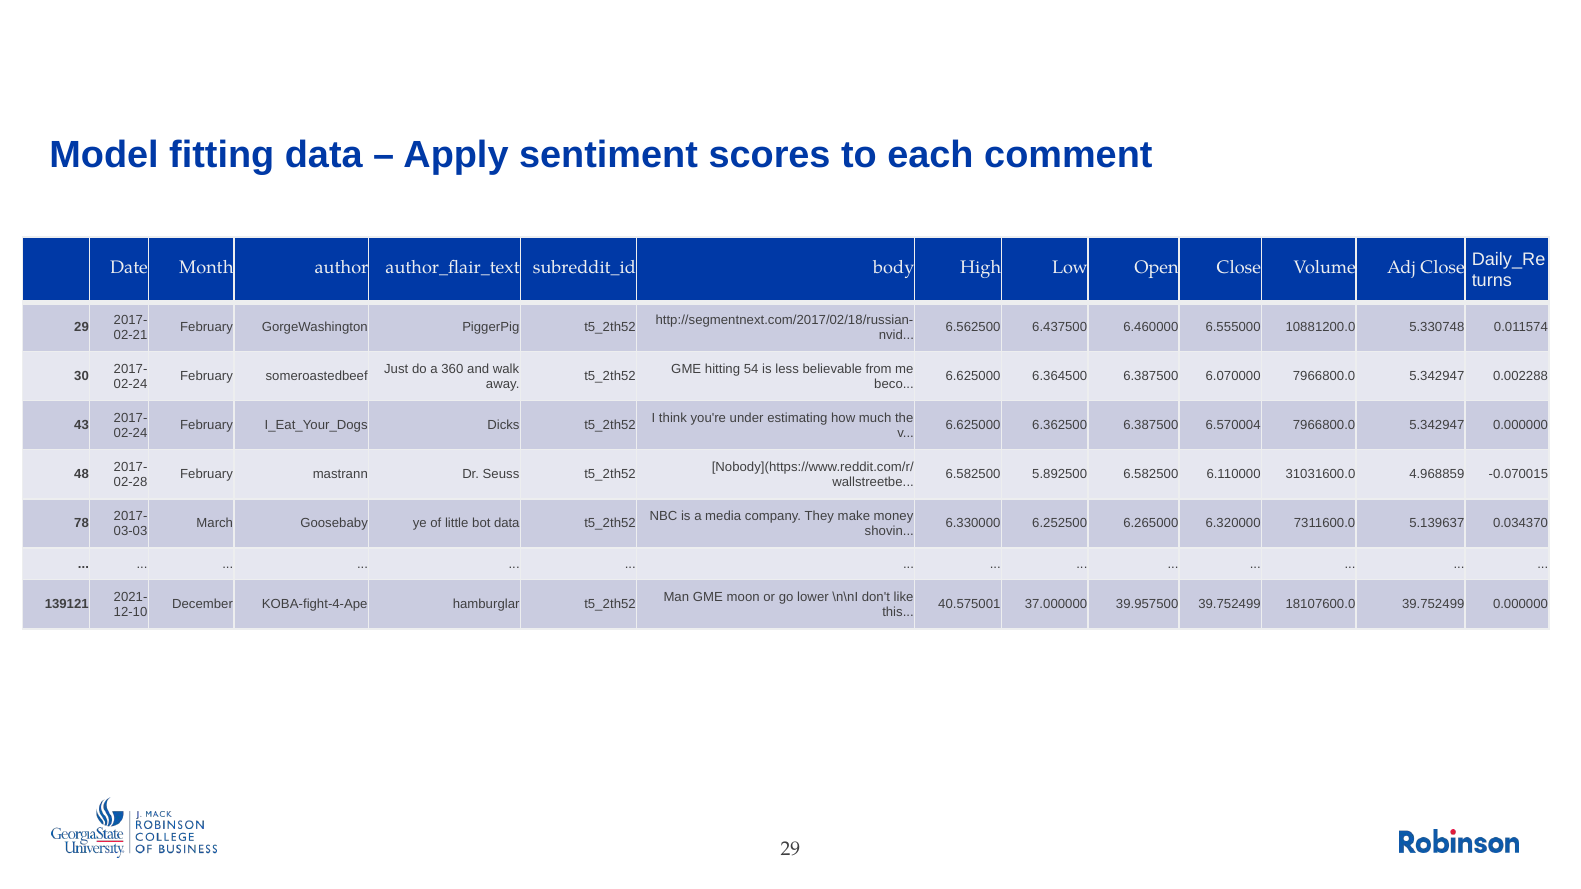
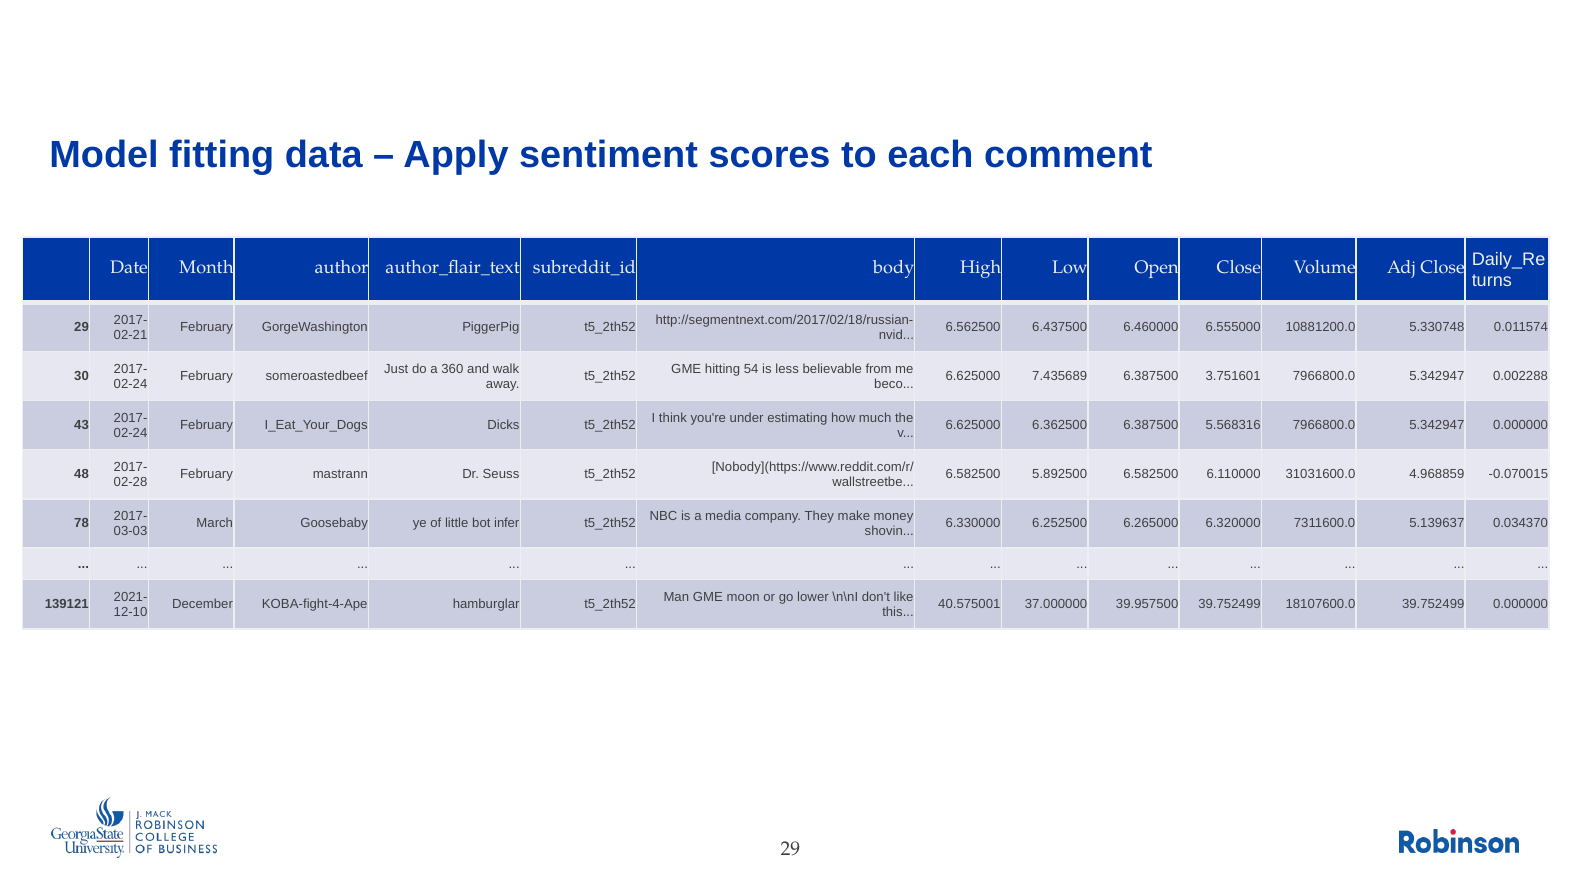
6.364500: 6.364500 -> 7.435689
6.070000: 6.070000 -> 3.751601
6.570004: 6.570004 -> 5.568316
bot data: data -> infer
